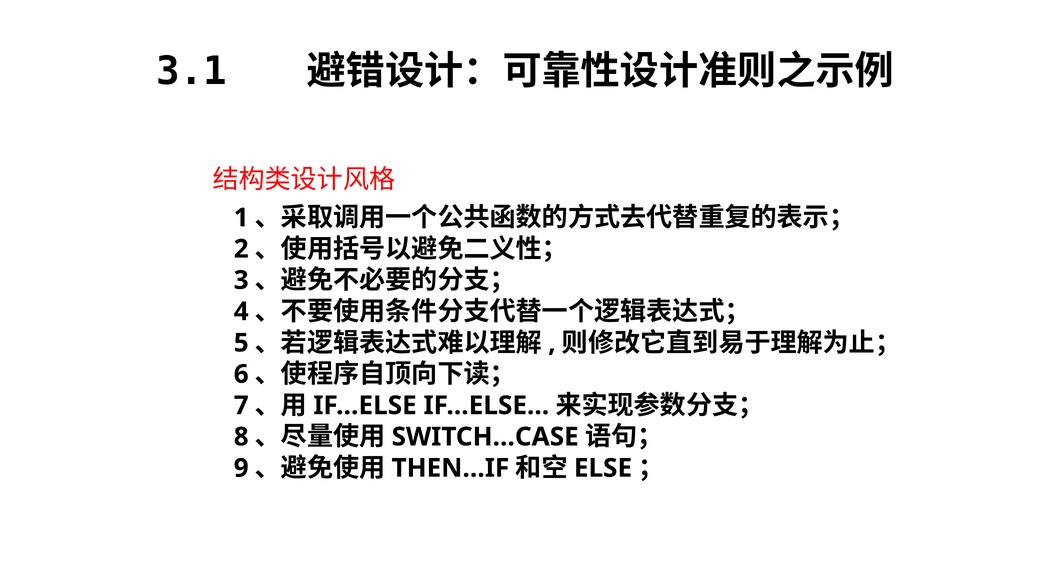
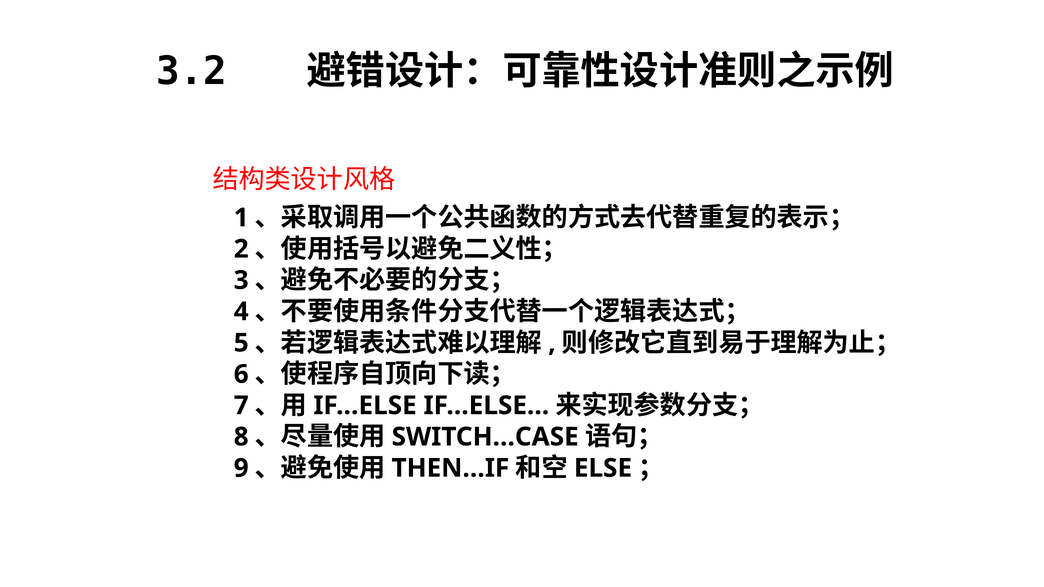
3.1: 3.1 -> 3.2
